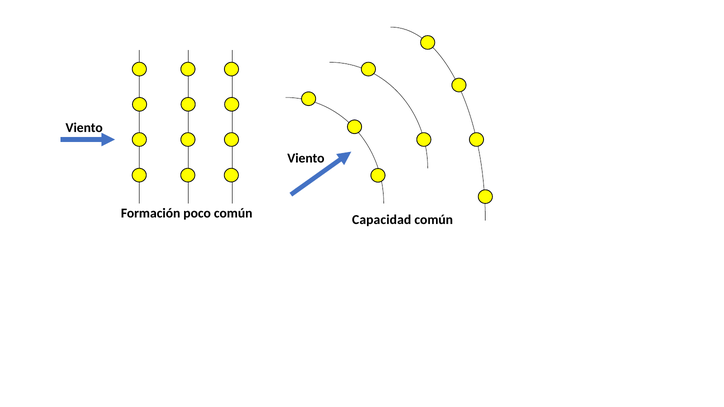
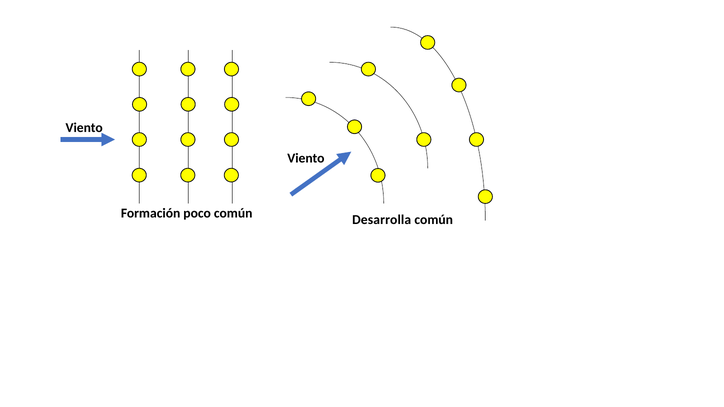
Capacidad: Capacidad -> Desarrolla
